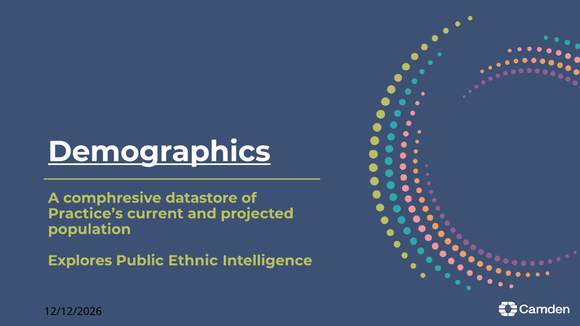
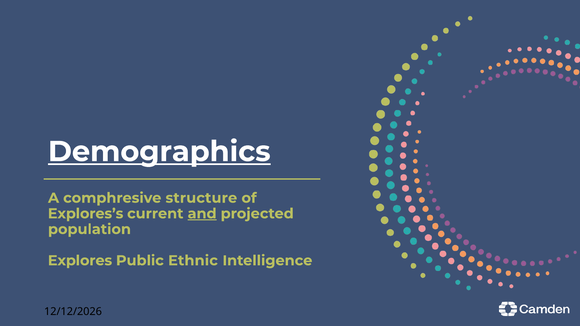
datastore: datastore -> structure
Practice’s: Practice’s -> Explores’s
and underline: none -> present
